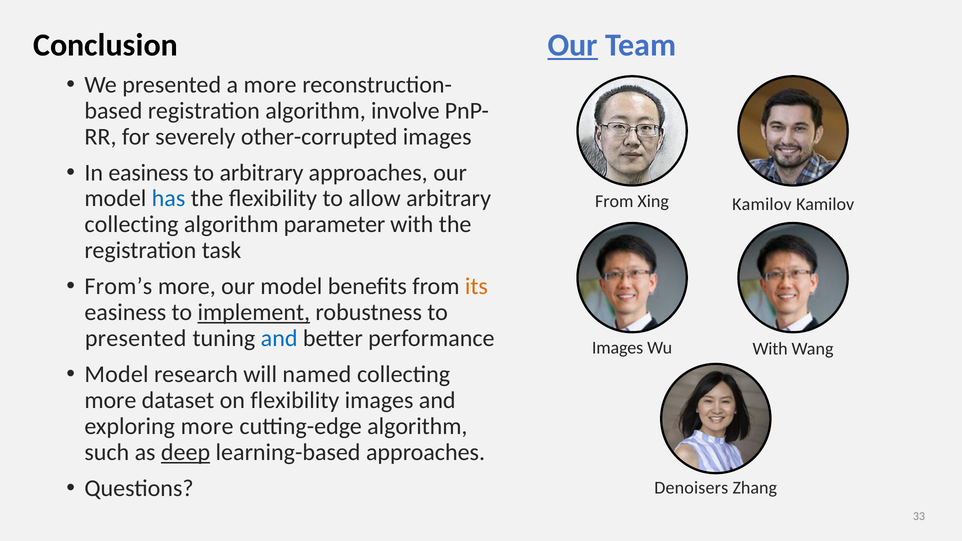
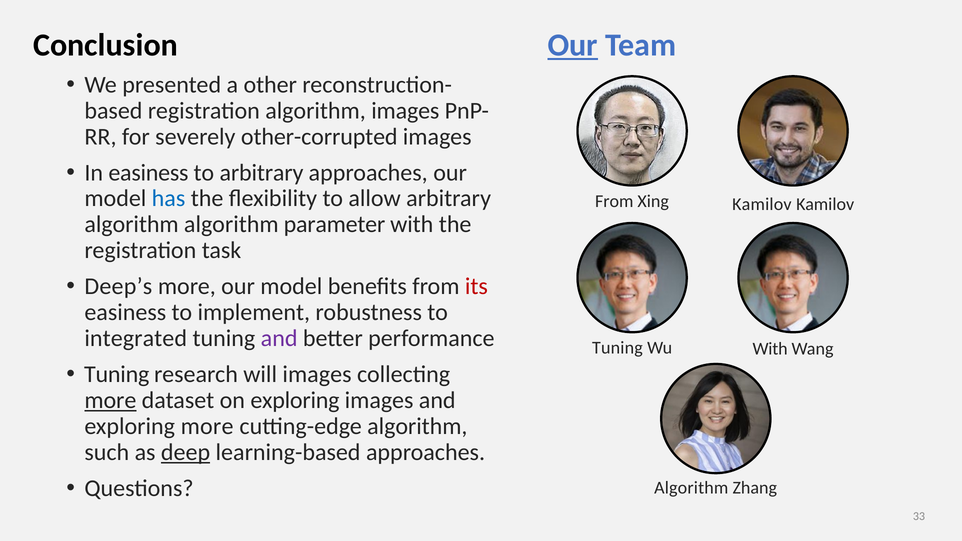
a more: more -> other
algorithm involve: involve -> images
collecting at (131, 225): collecting -> algorithm
From’s: From’s -> Deep’s
its colour: orange -> red
implement underline: present -> none
presented at (136, 338): presented -> integrated
and at (279, 338) colour: blue -> purple
Images at (618, 348): Images -> Tuning
Model at (116, 374): Model -> Tuning
will named: named -> images
more at (110, 400) underline: none -> present
on flexibility: flexibility -> exploring
Denoisers at (691, 488): Denoisers -> Algorithm
